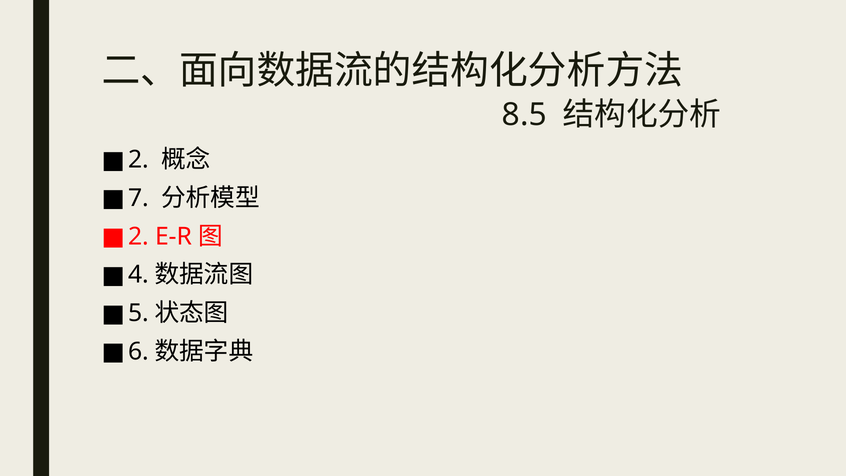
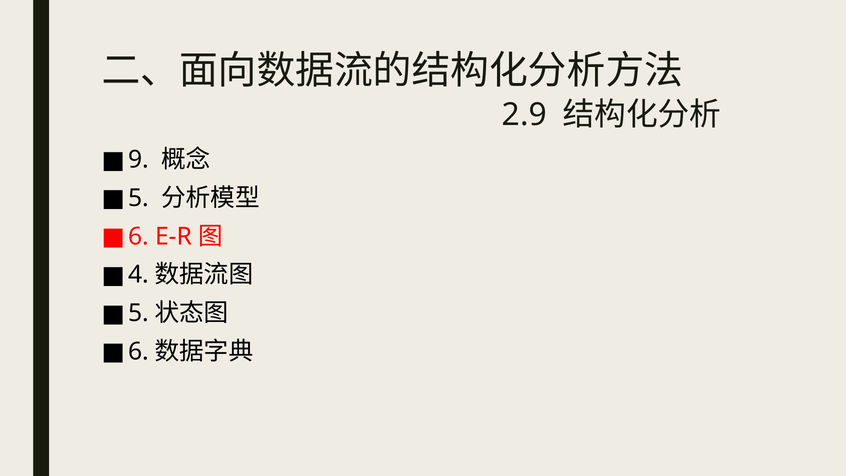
8.5: 8.5 -> 2.9
2 at (139, 160): 2 -> 9
7 at (139, 198): 7 -> 5
2 at (139, 236): 2 -> 6
